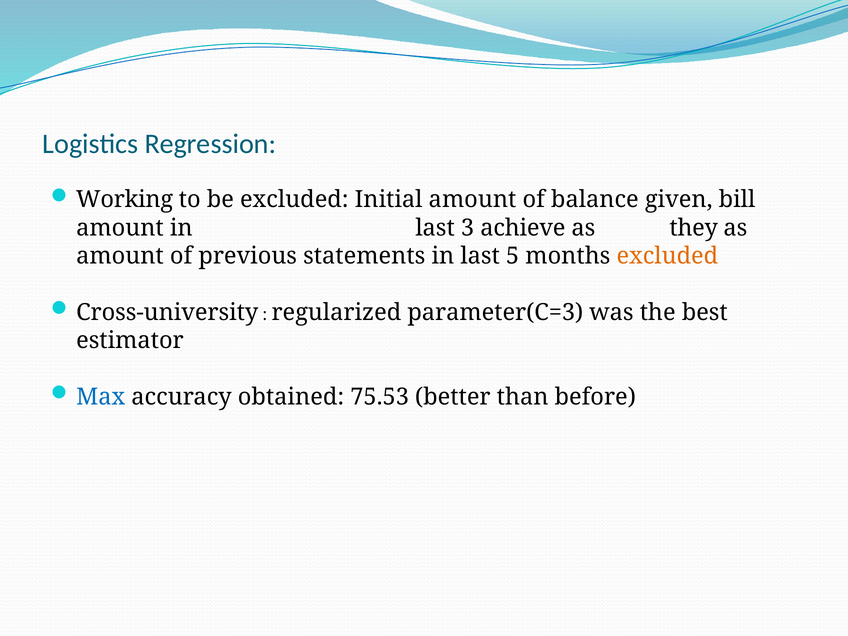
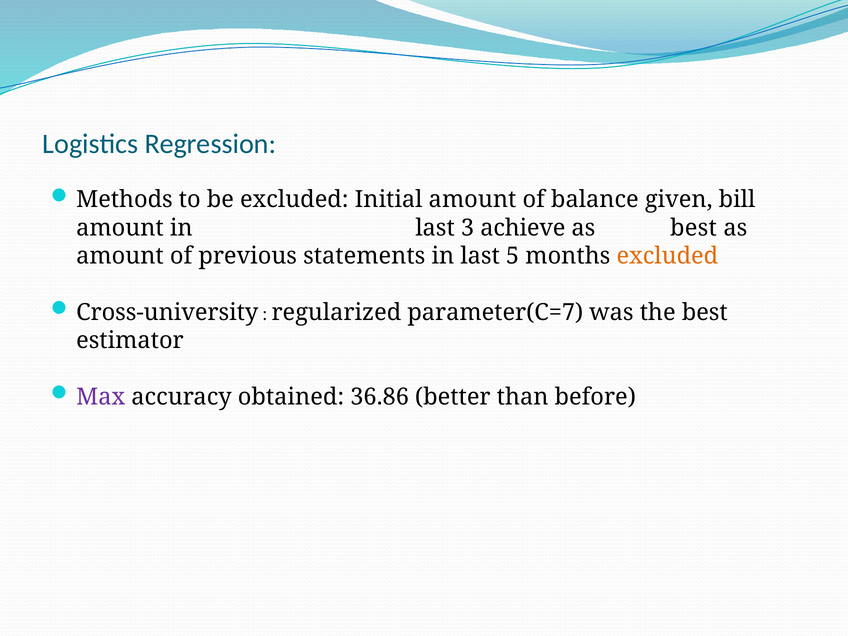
Working: Working -> Methods
as they: they -> best
parameter(C=3: parameter(C=3 -> parameter(C=7
Max colour: blue -> purple
75.53: 75.53 -> 36.86
